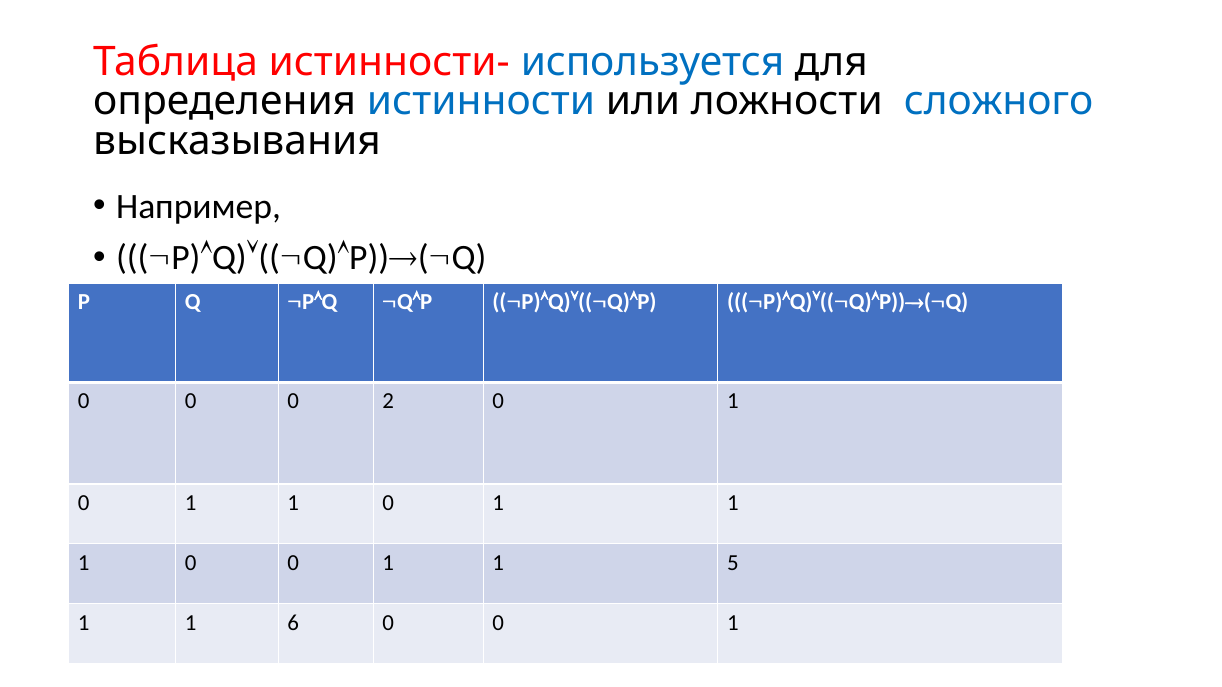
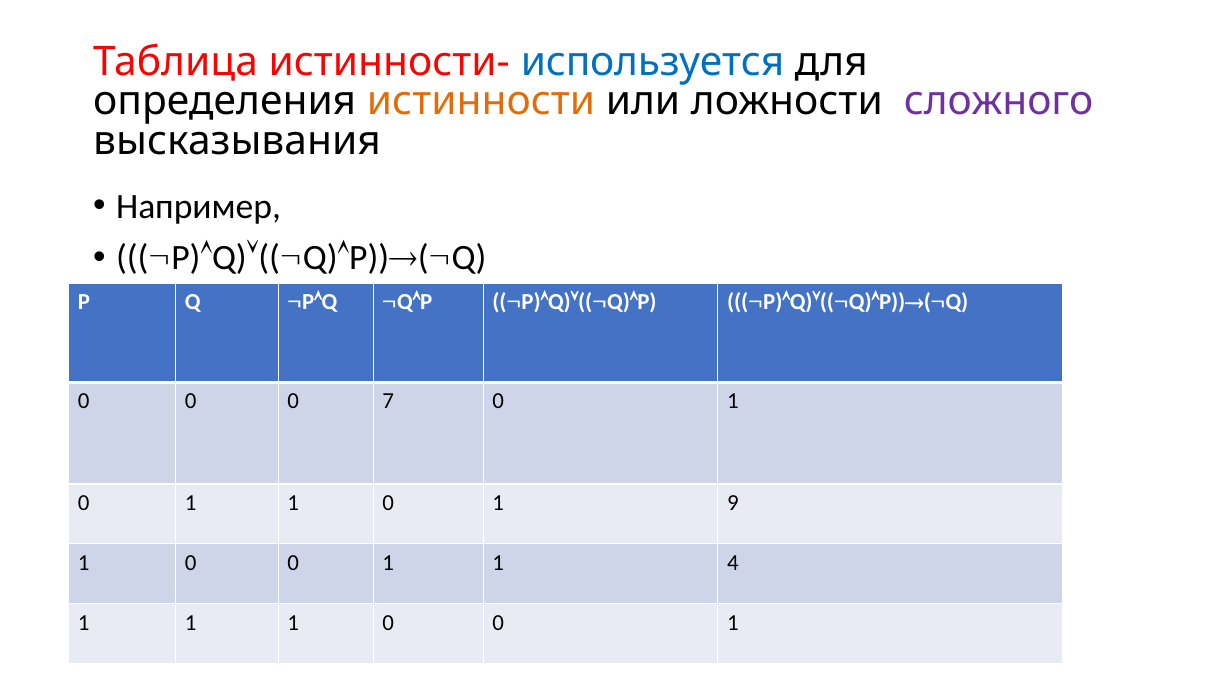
истинности colour: blue -> orange
сложного colour: blue -> purple
2: 2 -> 7
1 at (733, 503): 1 -> 9
5: 5 -> 4
1 1 6: 6 -> 1
